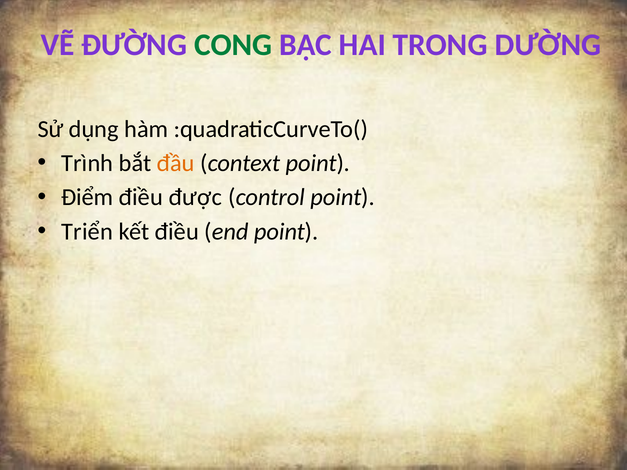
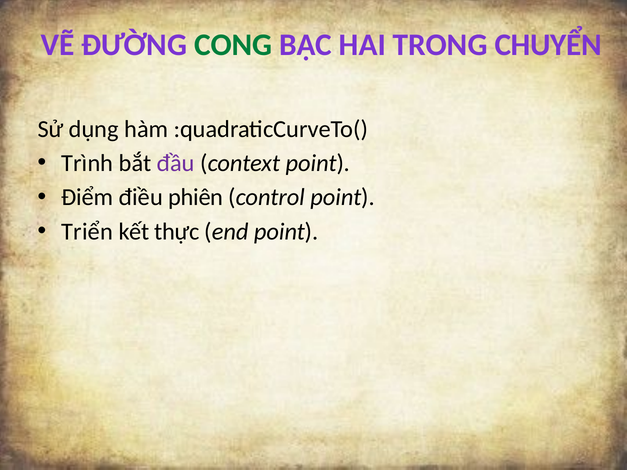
DƯỜNG: DƯỜNG -> CHUYỂN
đầu colour: orange -> purple
được: được -> phiên
kết điều: điều -> thực
